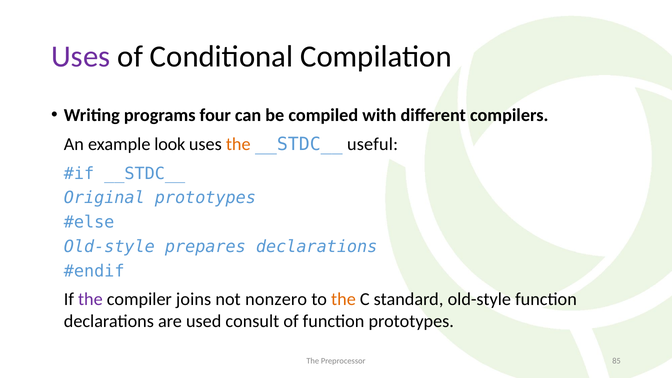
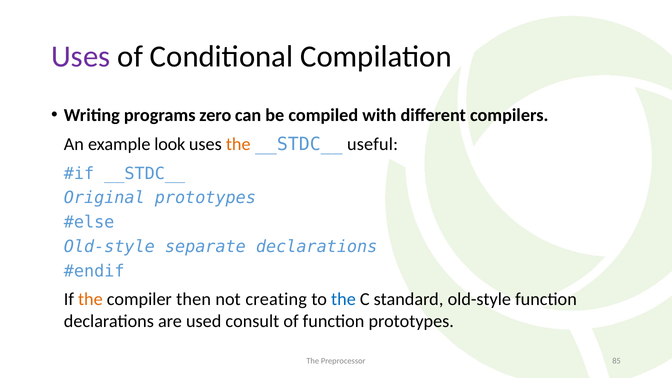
four: four -> zero
prepares: prepares -> separate
the at (90, 299) colour: purple -> orange
joins: joins -> then
nonzero: nonzero -> creating
the at (343, 299) colour: orange -> blue
